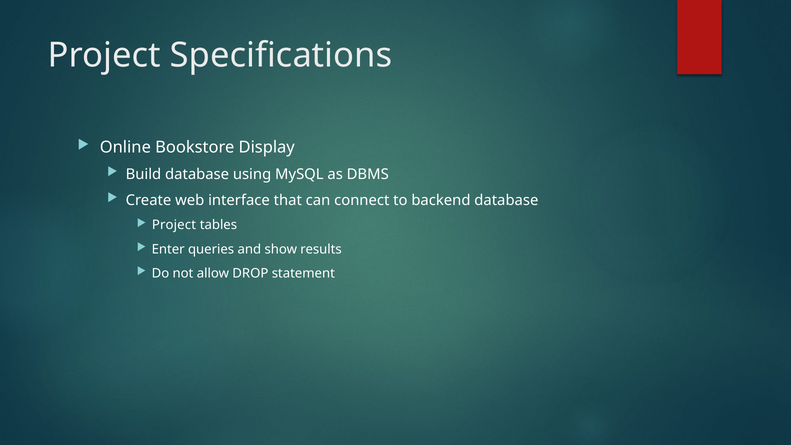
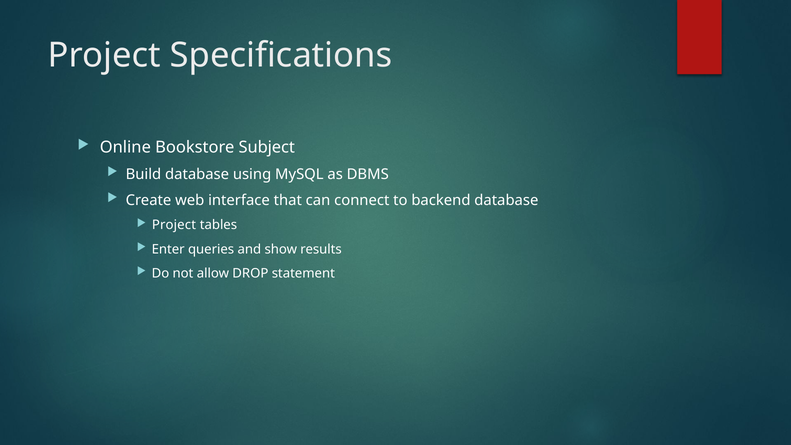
Display: Display -> Subject
